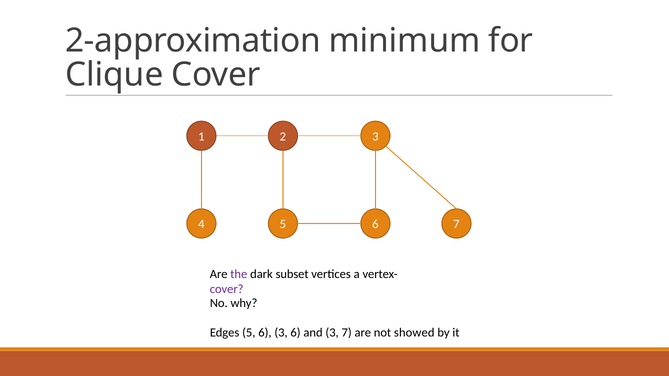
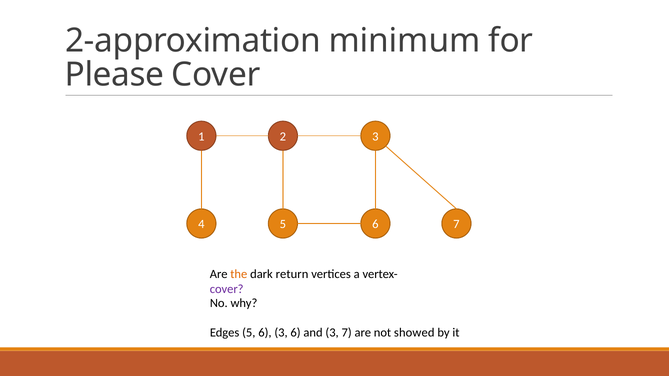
Clique: Clique -> Please
the colour: purple -> orange
subset: subset -> return
